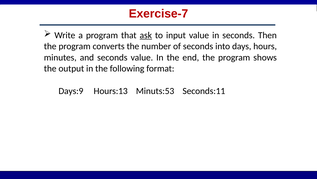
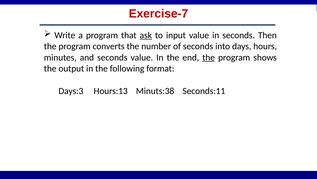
the at (209, 57) underline: none -> present
Days:9: Days:9 -> Days:3
Minuts:53: Minuts:53 -> Minuts:38
